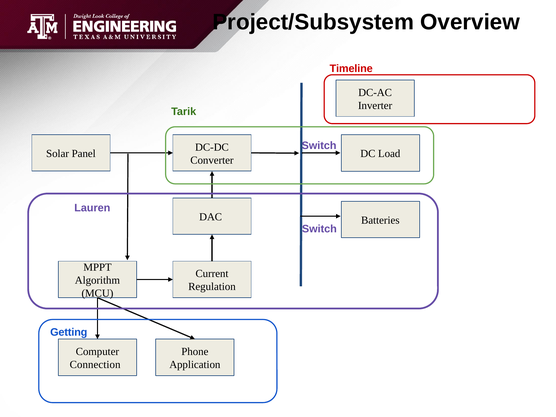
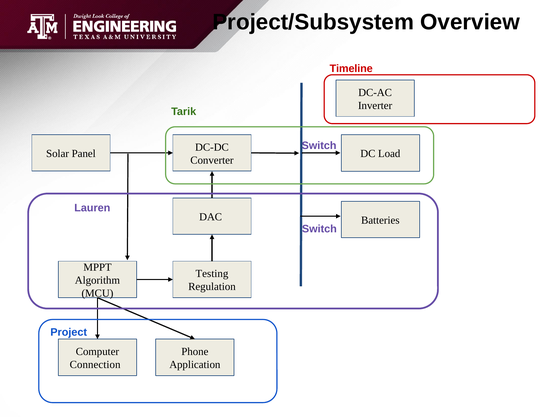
Current: Current -> Testing
Getting: Getting -> Project
